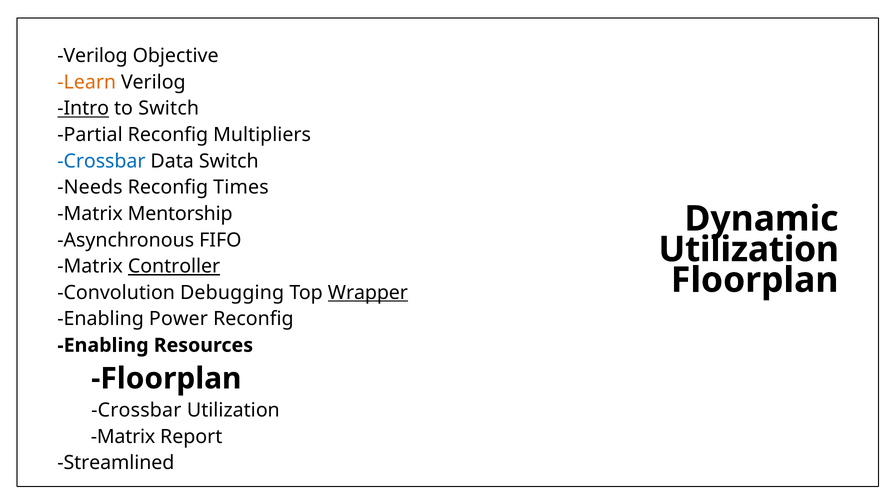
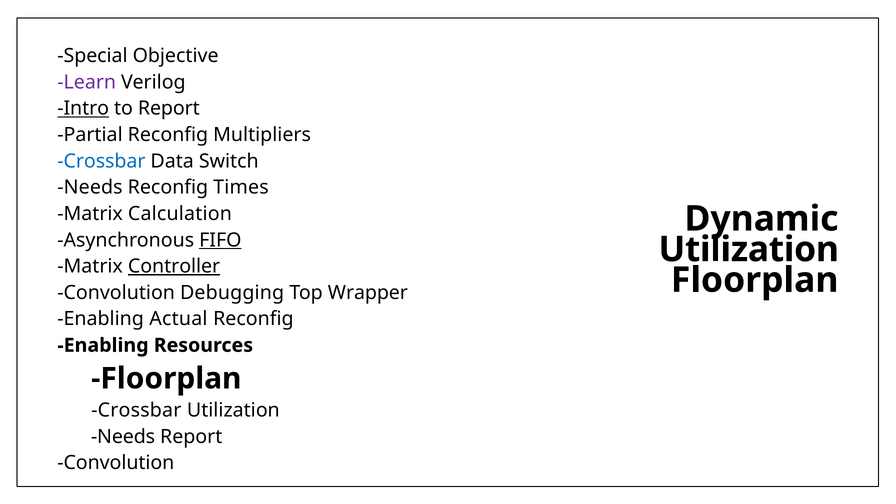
Verilog at (92, 56): Verilog -> Special
Learn colour: orange -> purple
to Switch: Switch -> Report
Mentorship: Mentorship -> Calculation
FIFO underline: none -> present
Wrapper underline: present -> none
Power: Power -> Actual
Matrix at (123, 437): Matrix -> Needs
Streamlined at (116, 463): Streamlined -> Convolution
